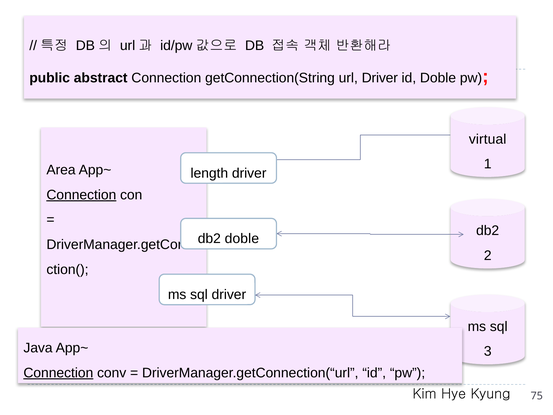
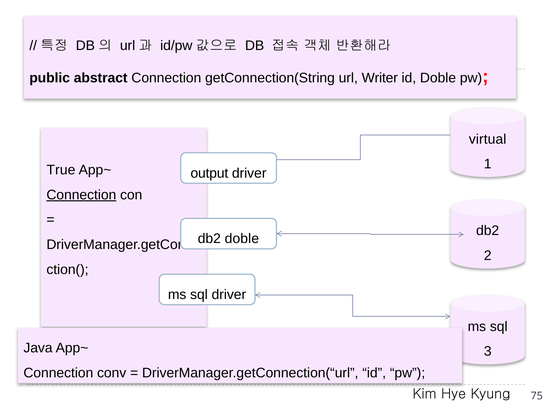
url Driver: Driver -> Writer
Area: Area -> True
length: length -> output
Connection at (58, 373) underline: present -> none
